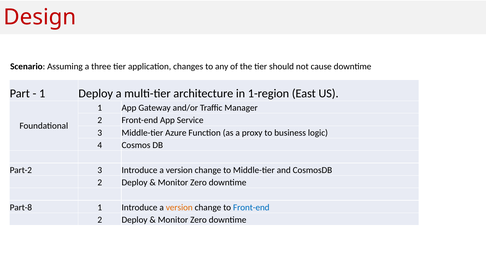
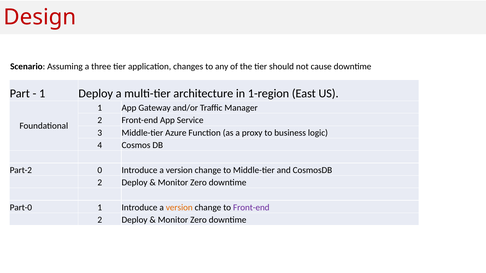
Part-2 3: 3 -> 0
Part-8: Part-8 -> Part-0
Front-end at (251, 208) colour: blue -> purple
